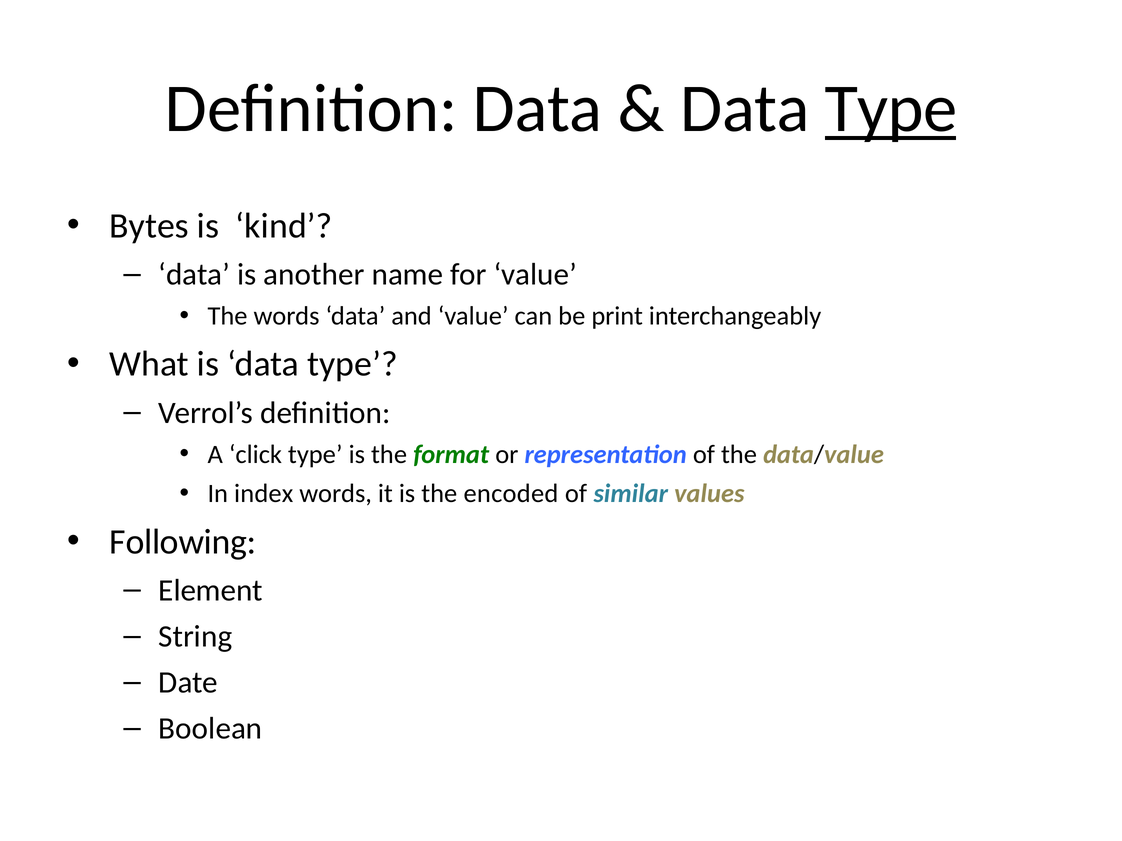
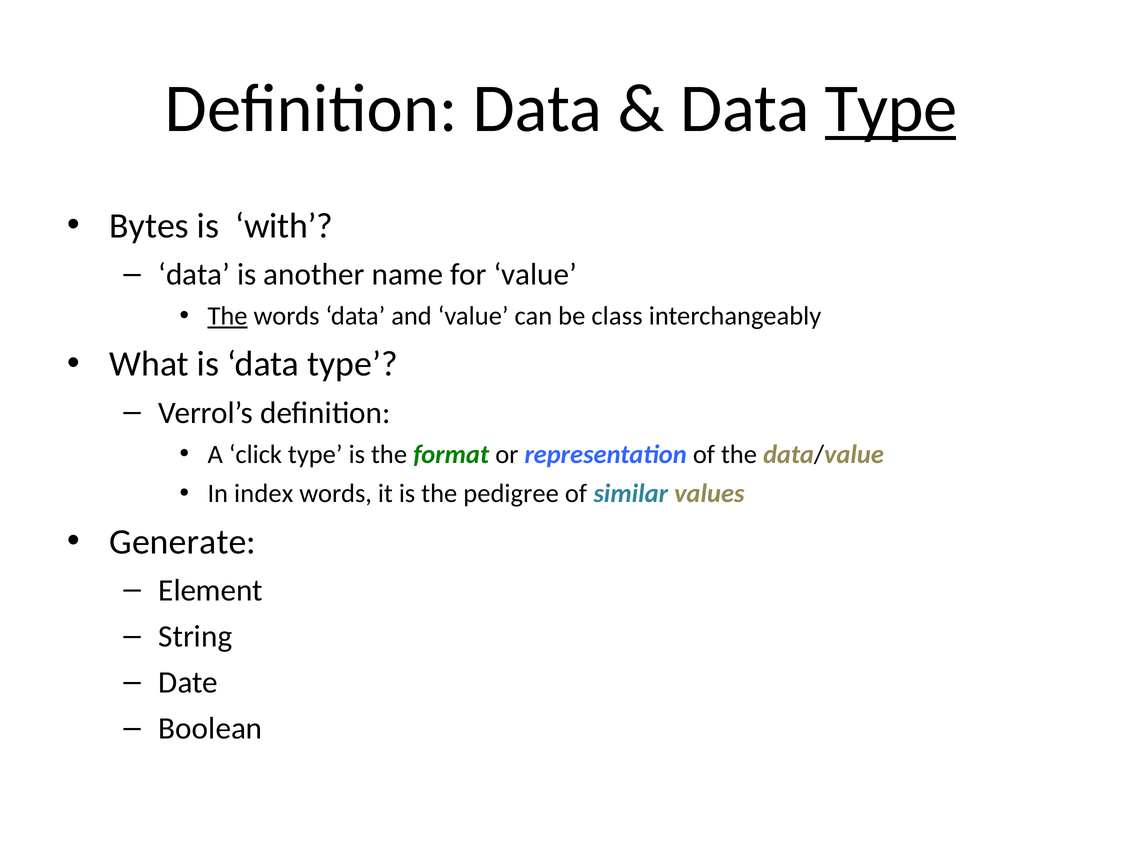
kind: kind -> with
The at (228, 316) underline: none -> present
print: print -> class
encoded: encoded -> pedigree
Following: Following -> Generate
